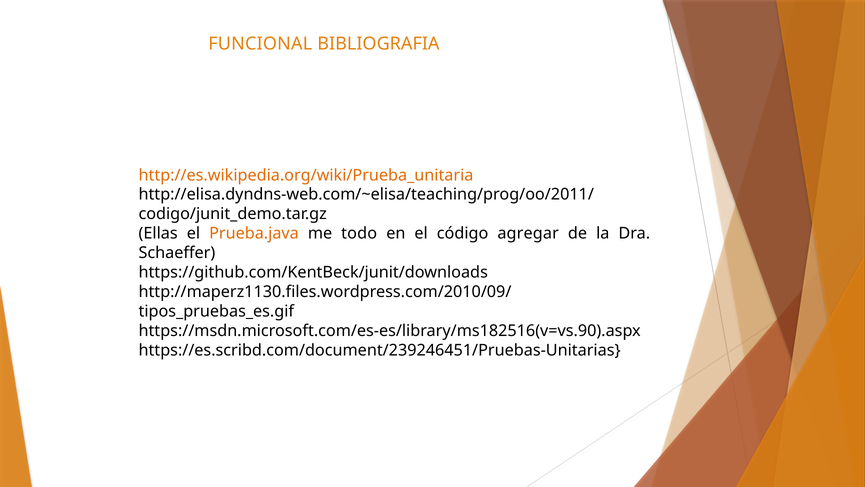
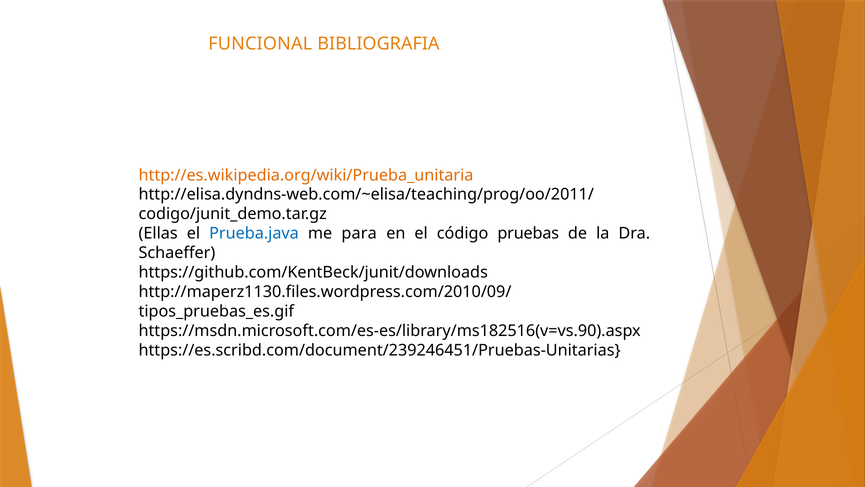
Prueba.java colour: orange -> blue
todo: todo -> para
agregar: agregar -> pruebas
